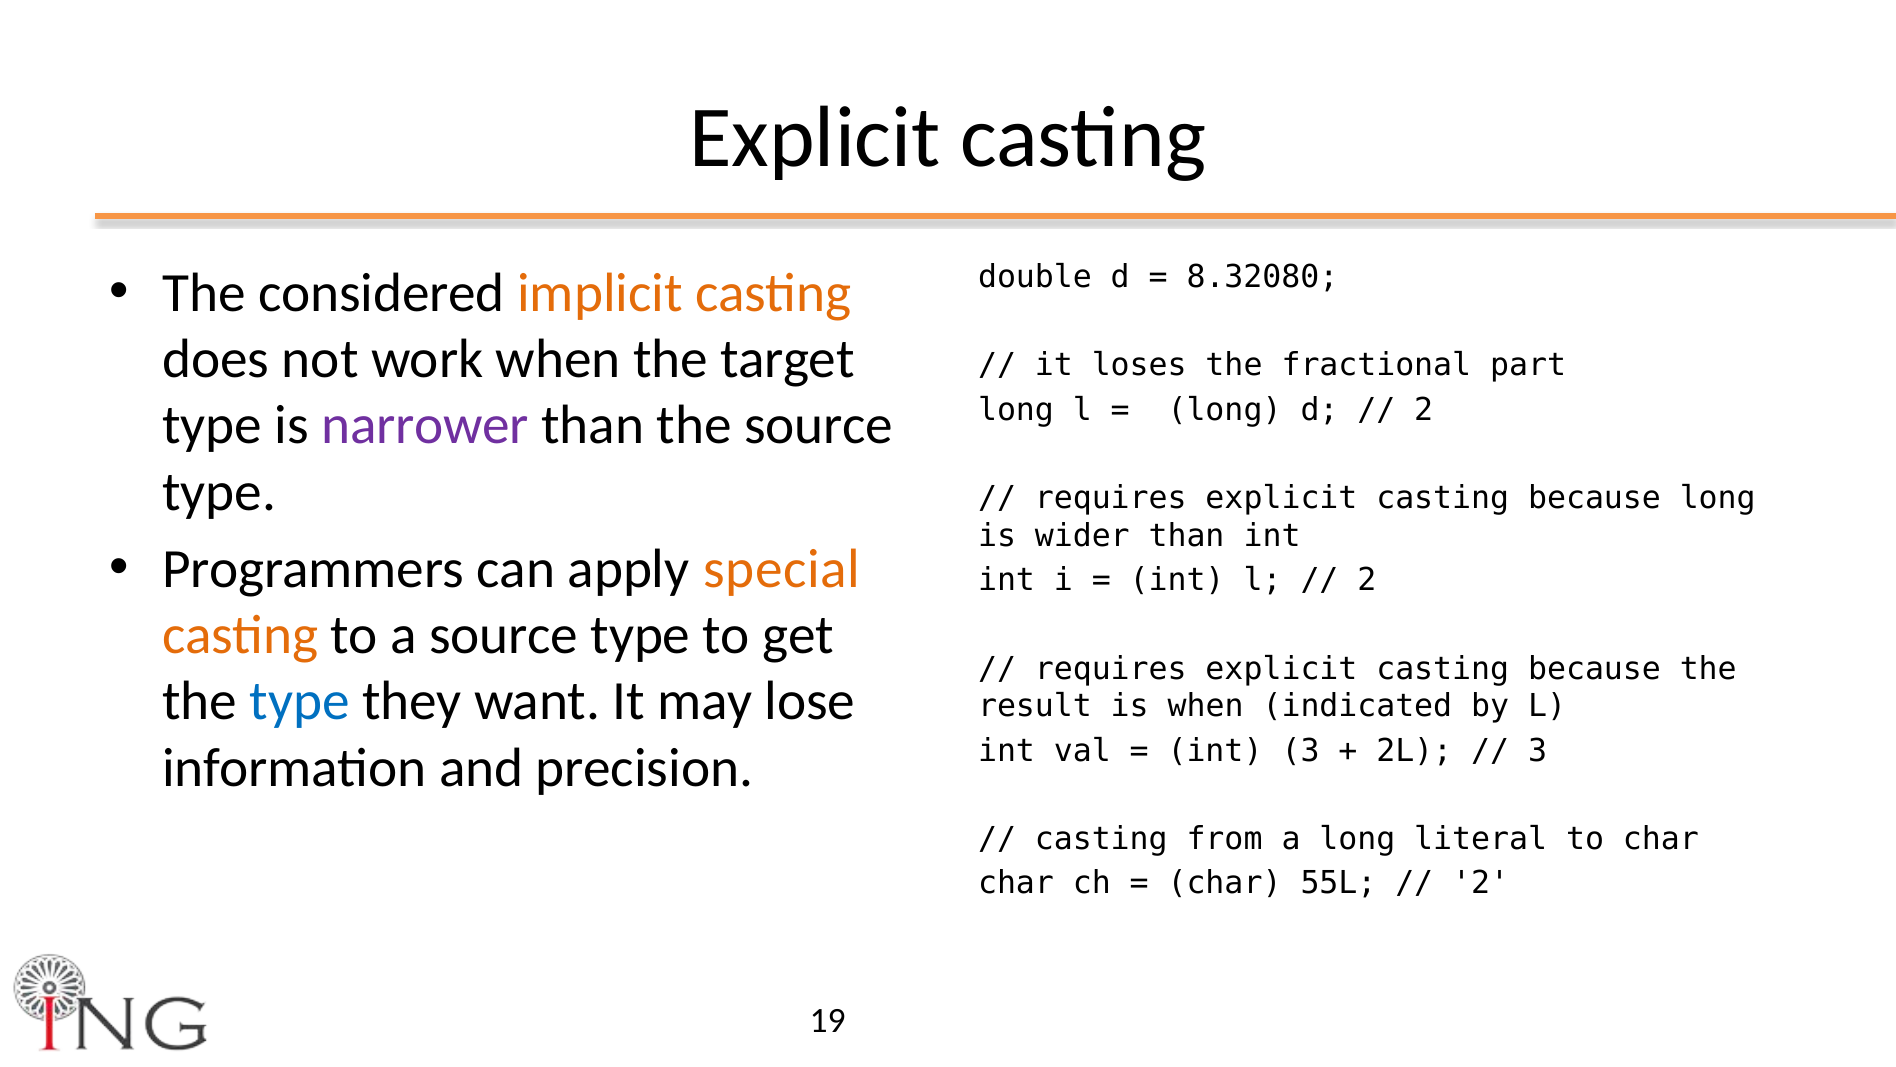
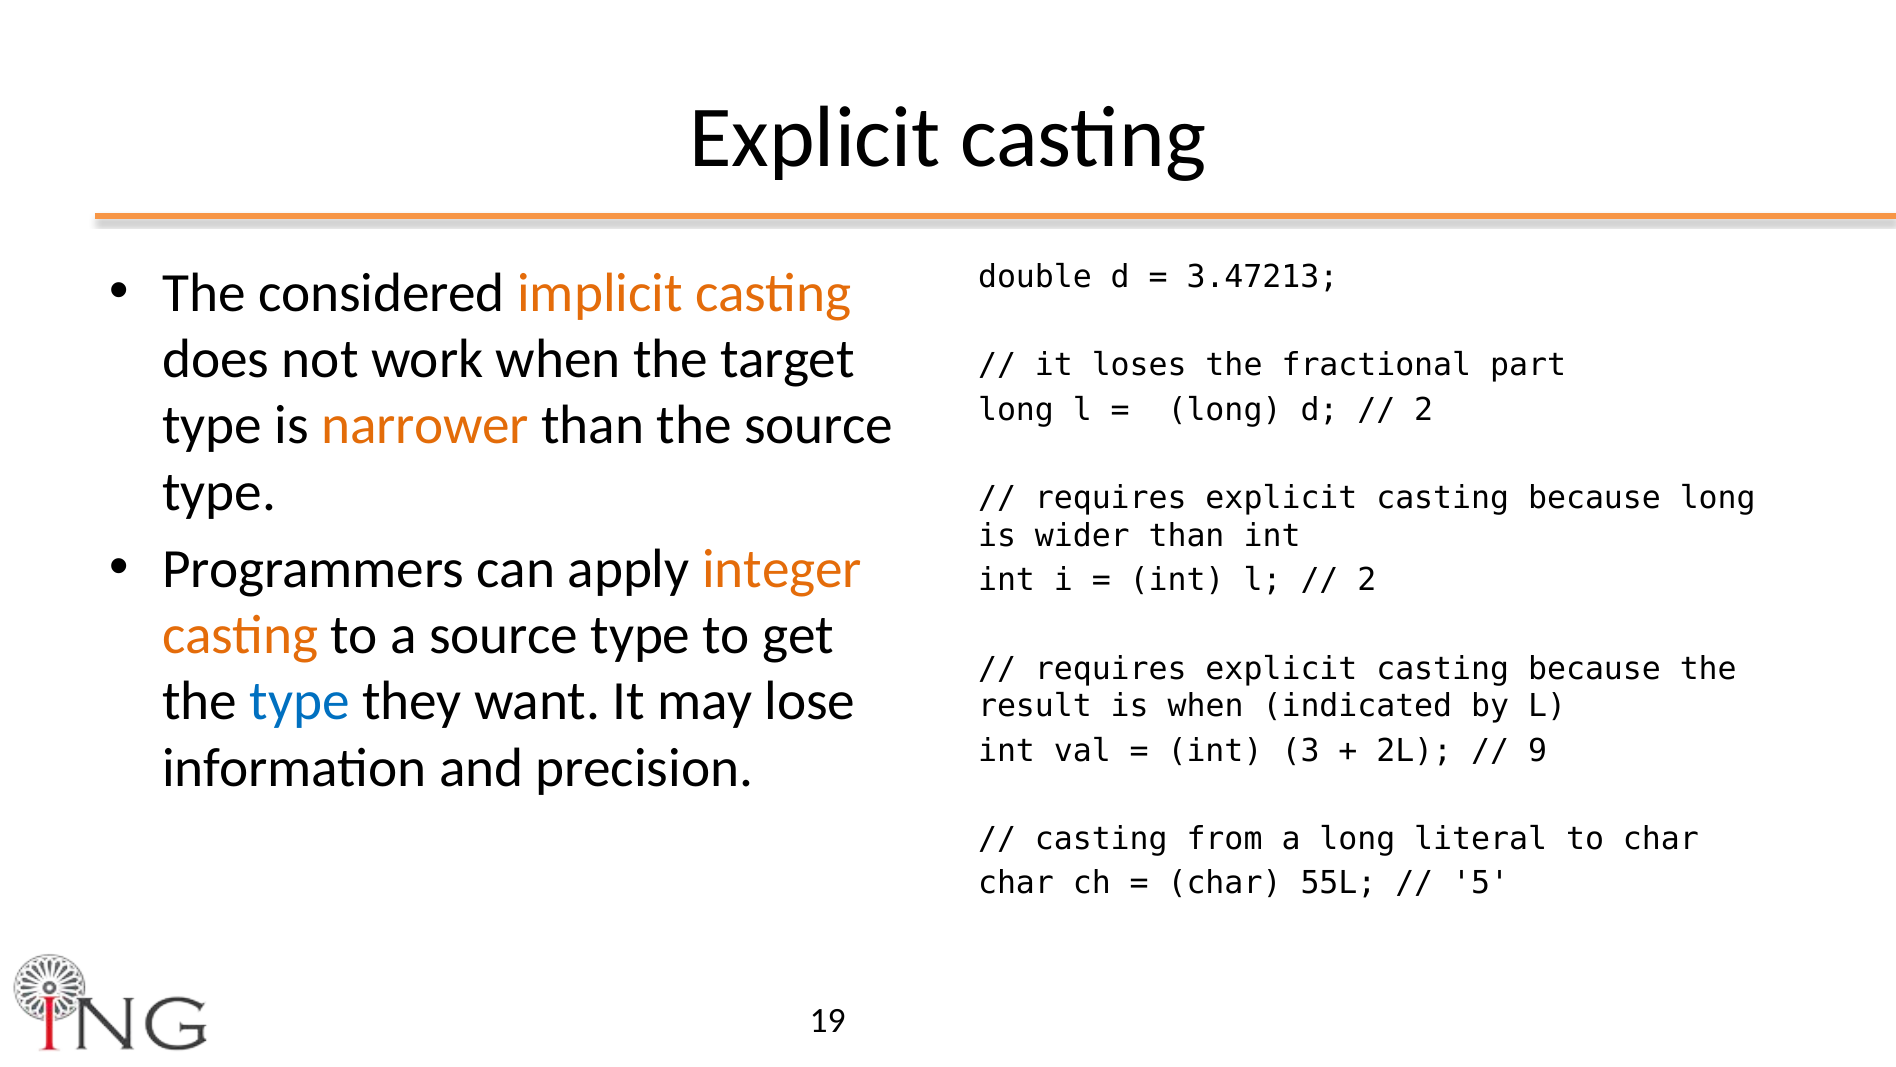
8.32080: 8.32080 -> 3.47213
narrower colour: purple -> orange
special: special -> integer
3 at (1538, 750): 3 -> 9
2 at (1481, 883): 2 -> 5
